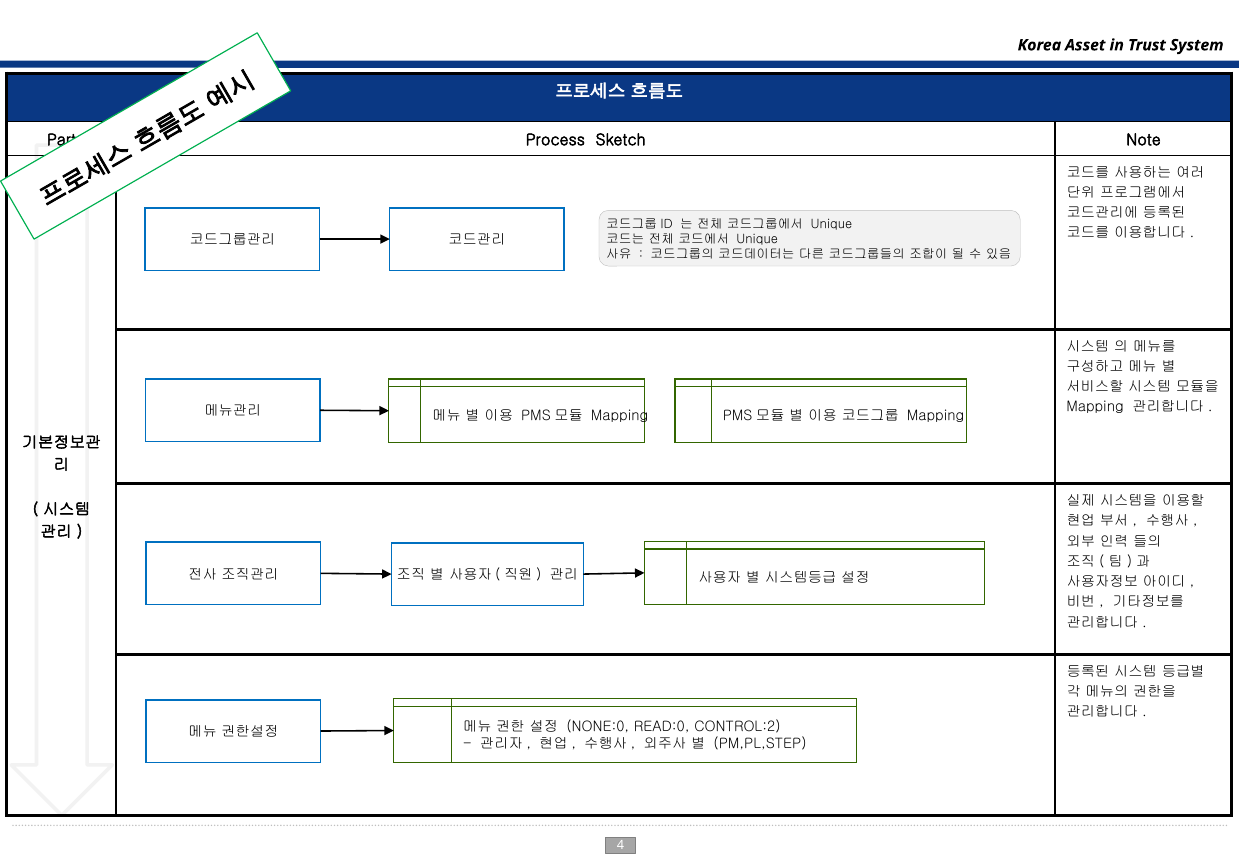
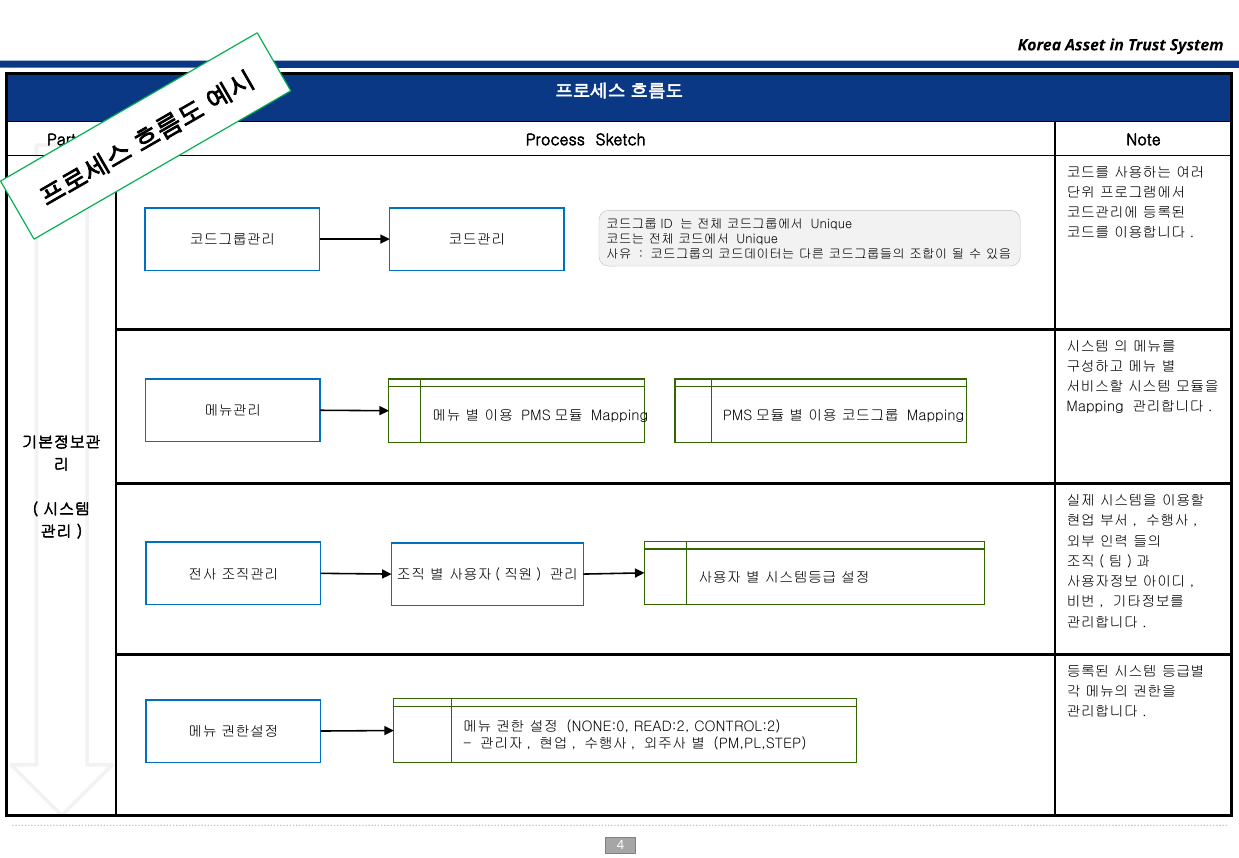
READ:0: READ:0 -> READ:2
